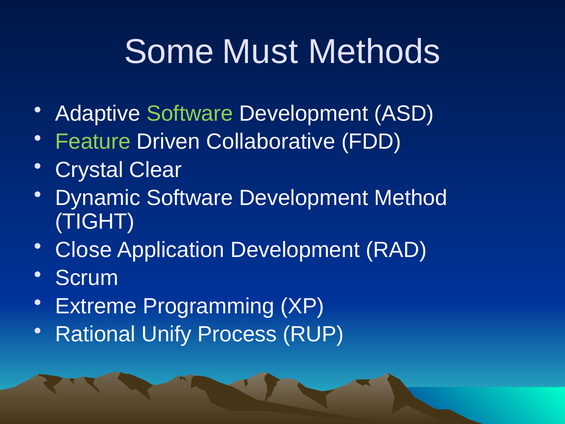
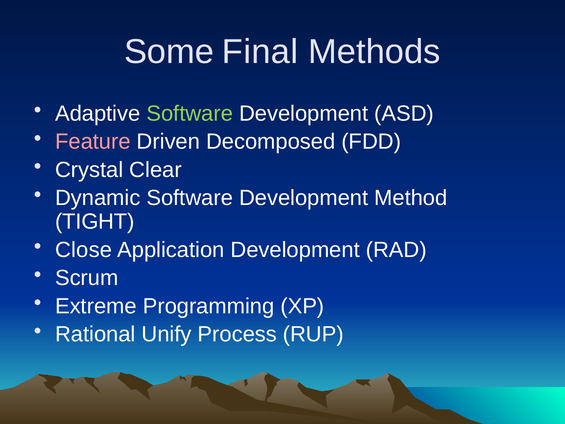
Must: Must -> Final
Feature colour: light green -> pink
Collaborative: Collaborative -> Decomposed
